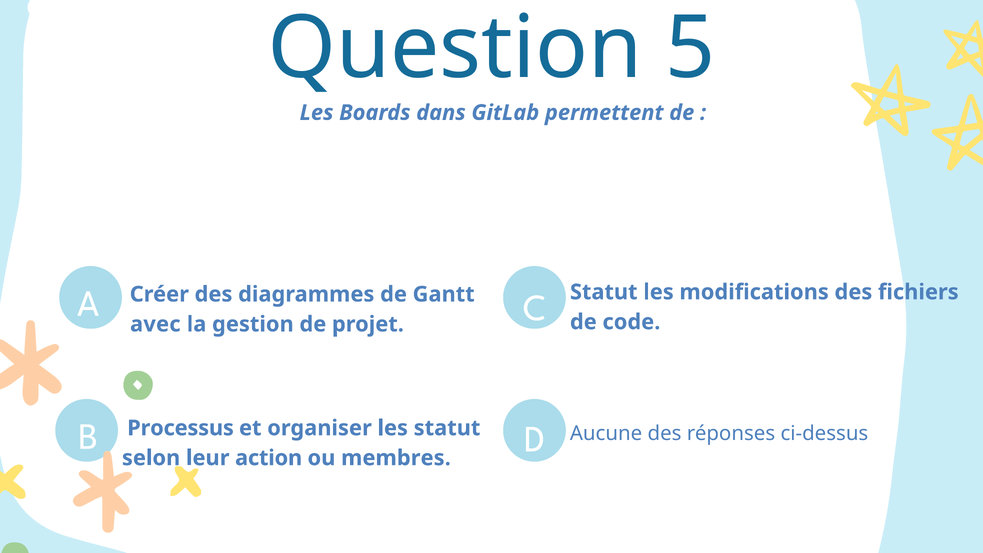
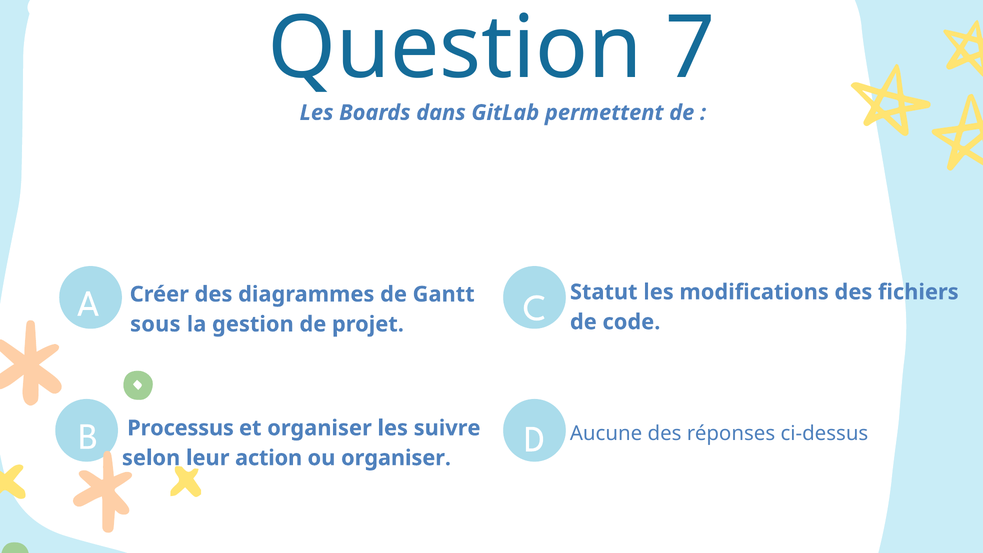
5: 5 -> 7
avec: avec -> sous
les statut: statut -> suivre
ou membres: membres -> organiser
